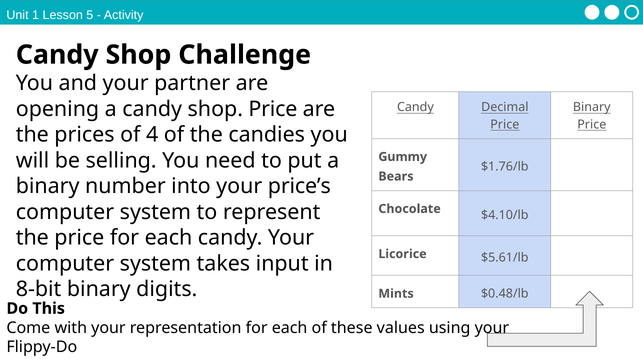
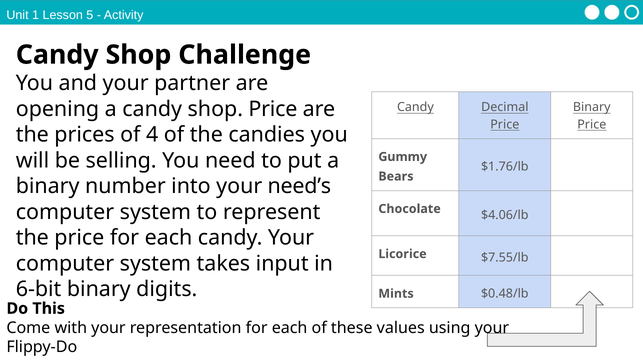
price’s: price’s -> need’s
$4.10/lb: $4.10/lb -> $4.06/lb
$5.61/lb: $5.61/lb -> $7.55/lb
8-bit: 8-bit -> 6-bit
